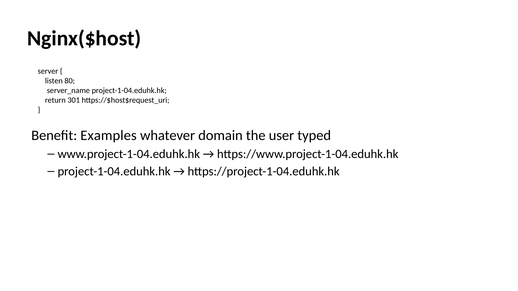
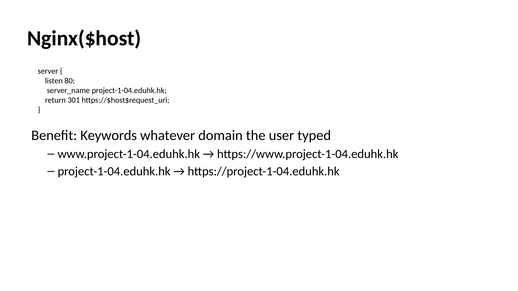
Examples: Examples -> Keywords
